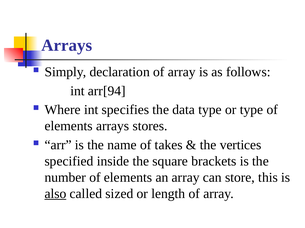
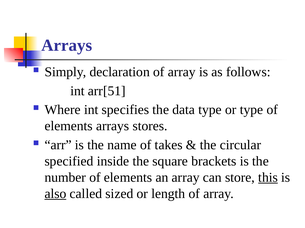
arr[94: arr[94 -> arr[51
vertices: vertices -> circular
this underline: none -> present
